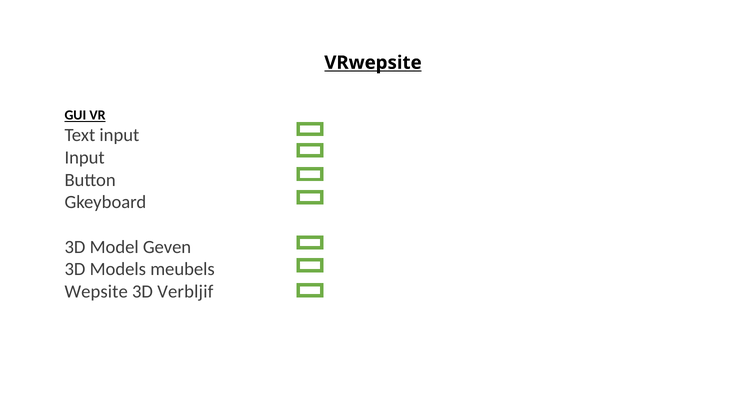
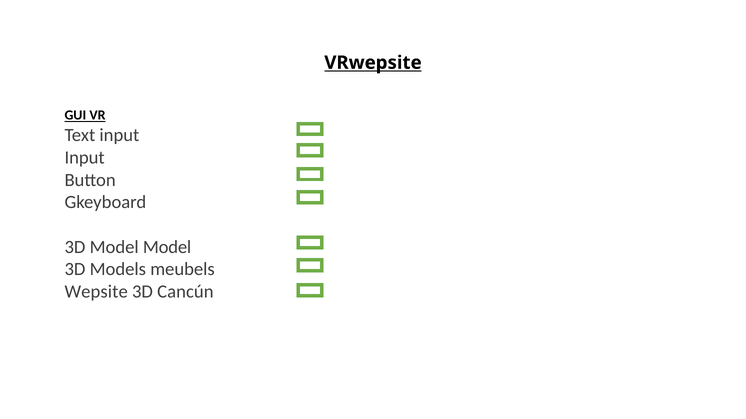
Model Geven: Geven -> Model
Verbljif: Verbljif -> Cancún
